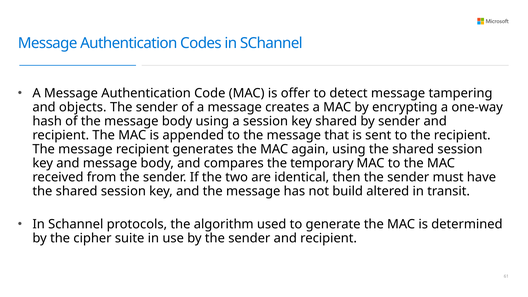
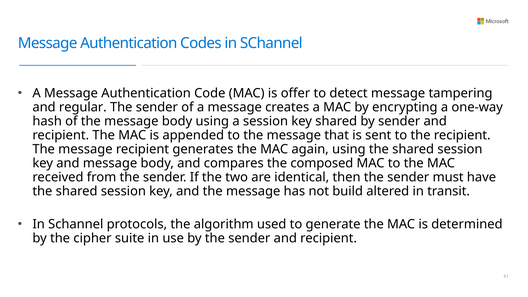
objects: objects -> regular
temporary: temporary -> composed
